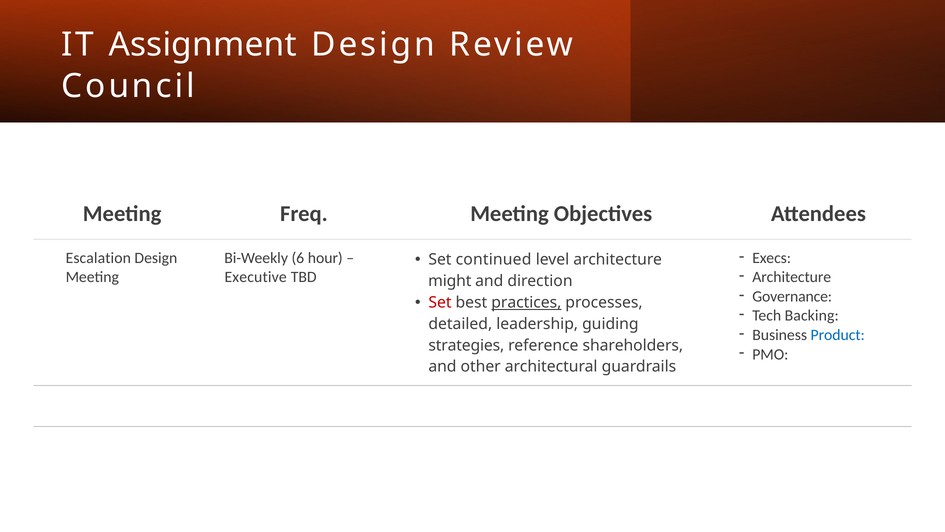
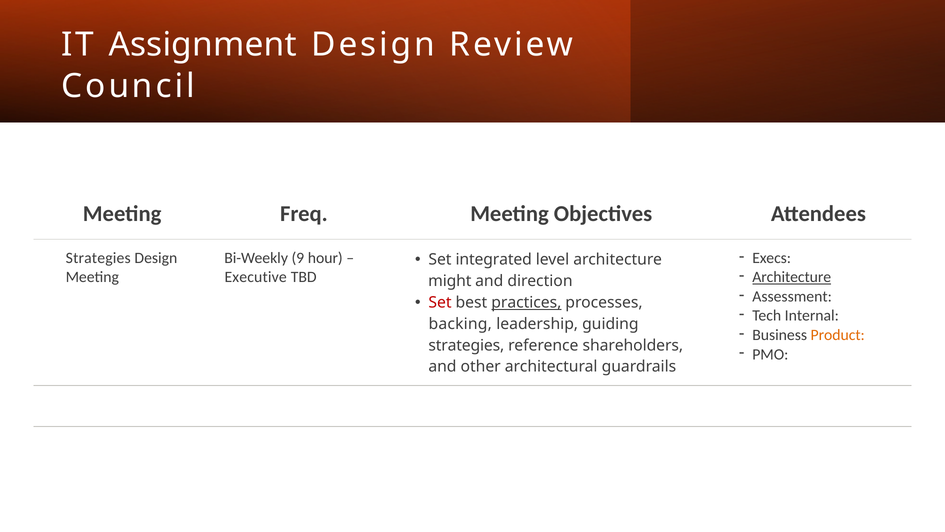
Escalation at (98, 258): Escalation -> Strategies
6: 6 -> 9
continued: continued -> integrated
Architecture at (792, 277) underline: none -> present
Governance: Governance -> Assessment
Backing: Backing -> Internal
detailed: detailed -> backing
Product colour: blue -> orange
